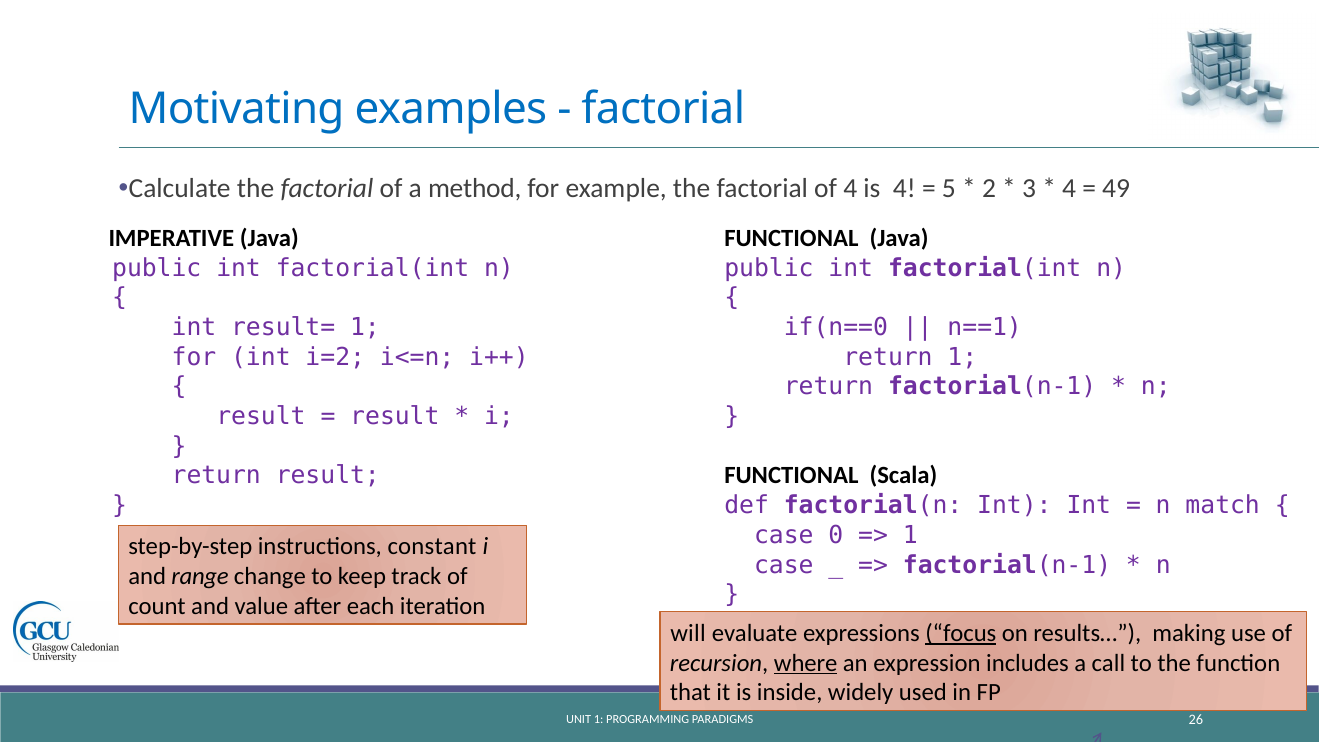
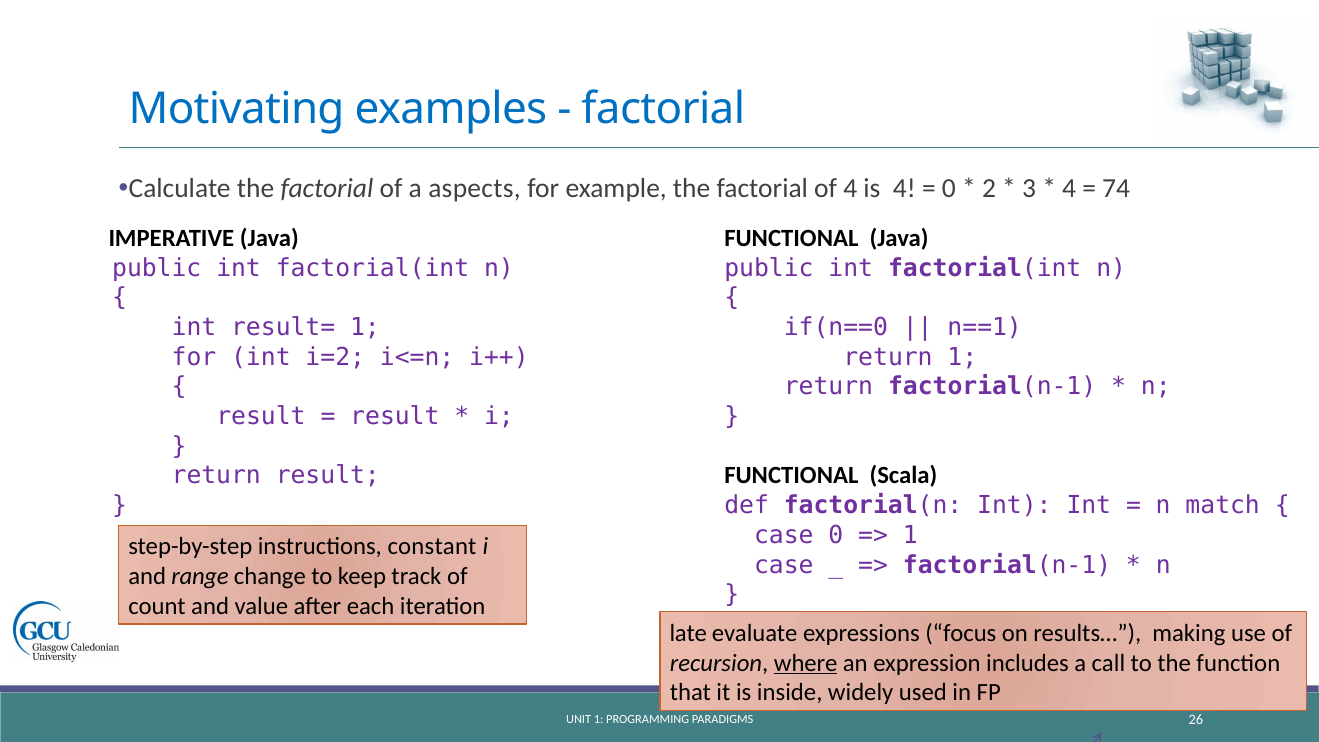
method: method -> aspects
5 at (949, 188): 5 -> 0
49: 49 -> 74
will: will -> late
focus underline: present -> none
